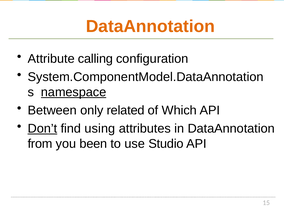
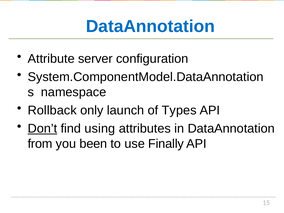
DataAnnotation at (150, 26) colour: orange -> blue
calling: calling -> server
namespace underline: present -> none
Between: Between -> Rollback
related: related -> launch
Which: Which -> Types
Studio: Studio -> Finally
